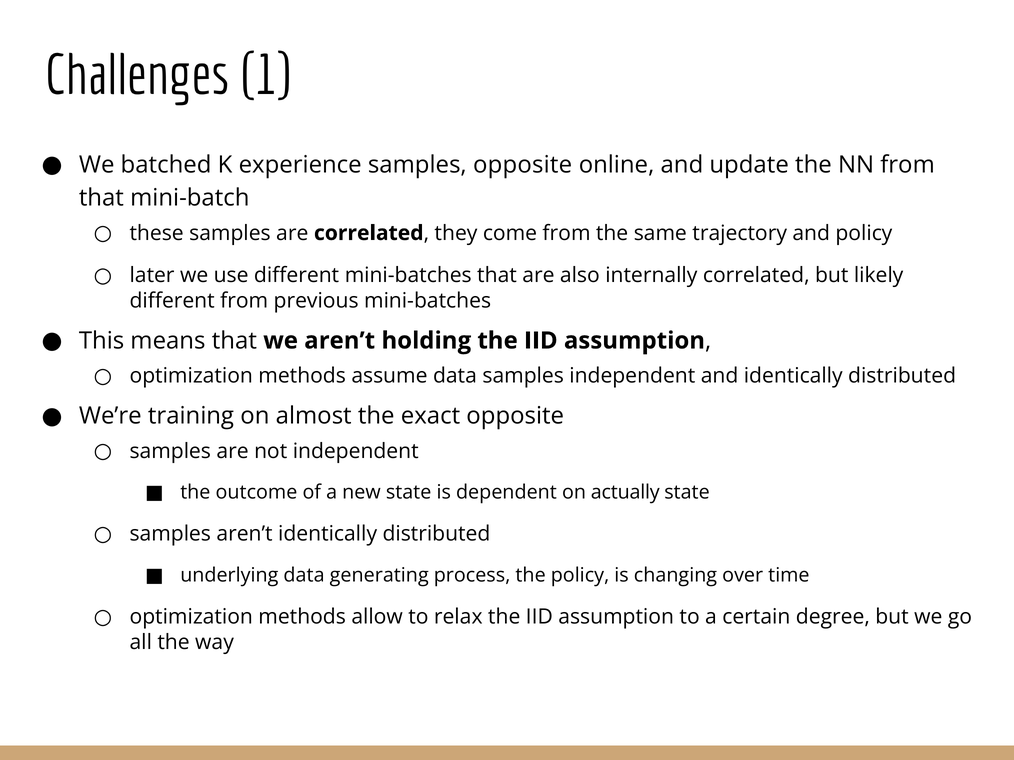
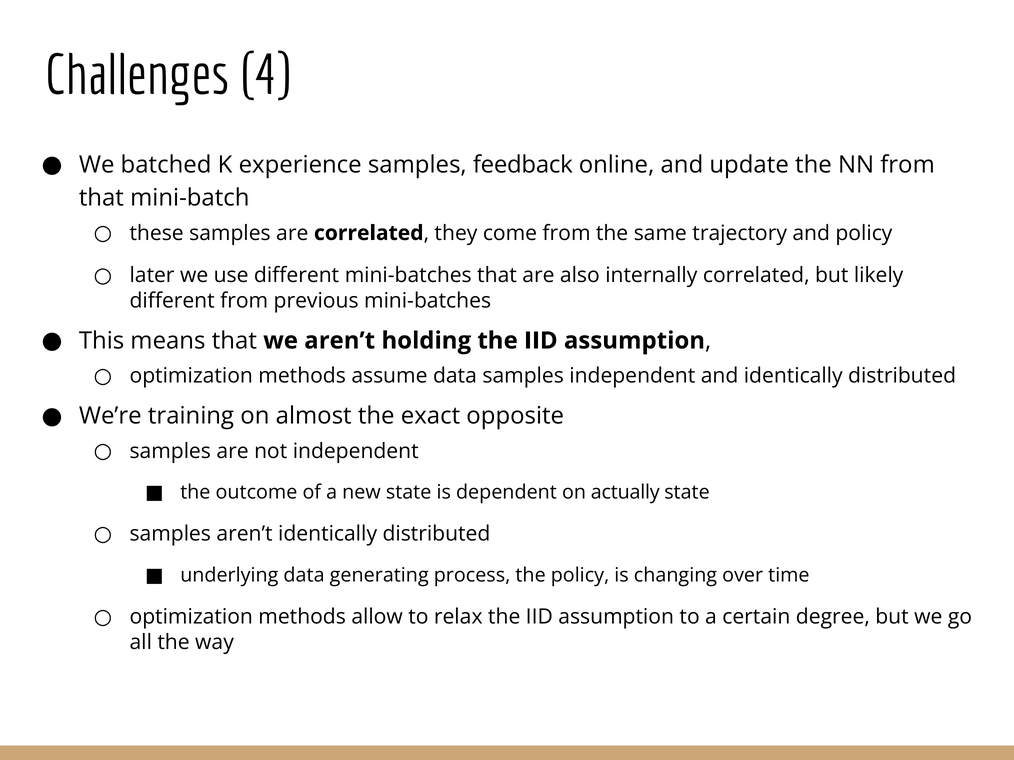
1: 1 -> 4
samples opposite: opposite -> feedback
